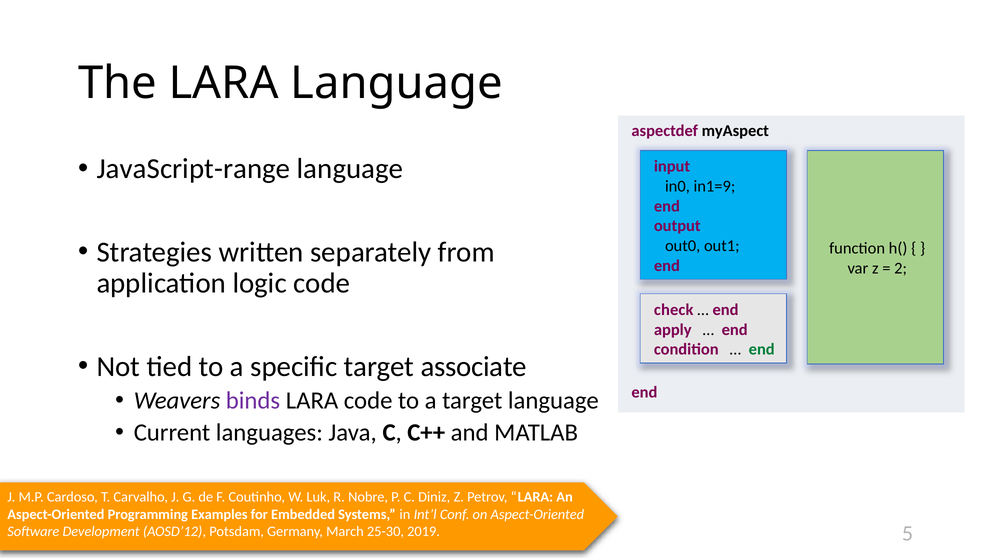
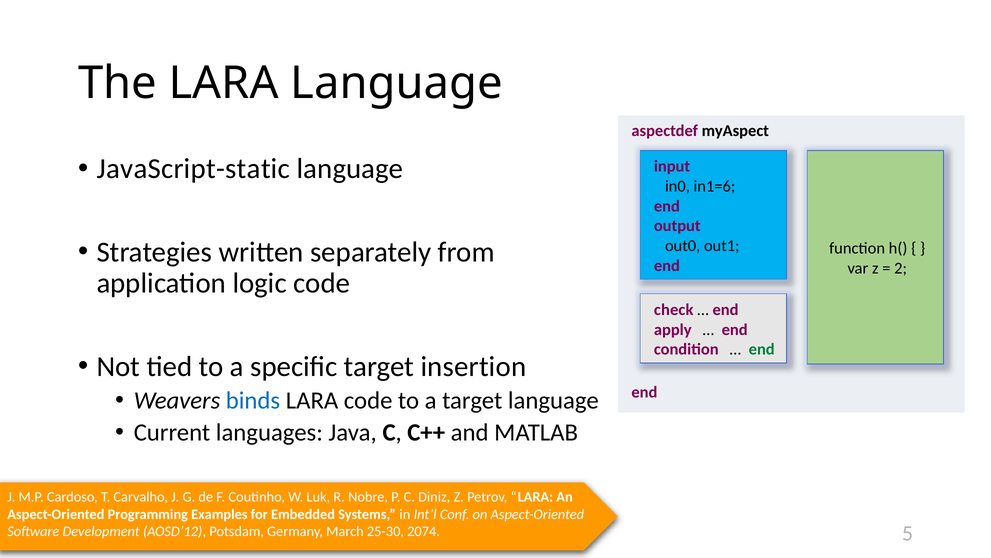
JavaScript-range: JavaScript-range -> JavaScript-static
in1=9: in1=9 -> in1=6
associate: associate -> insertion
binds colour: purple -> blue
2019: 2019 -> 2074
